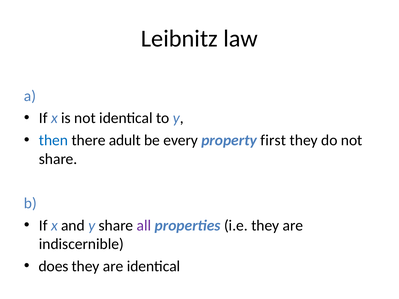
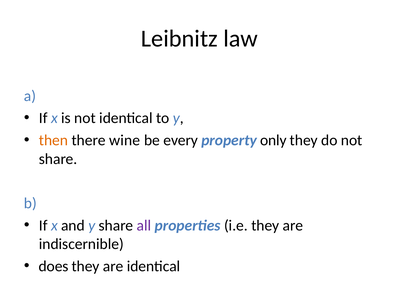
then colour: blue -> orange
adult: adult -> wine
first: first -> only
